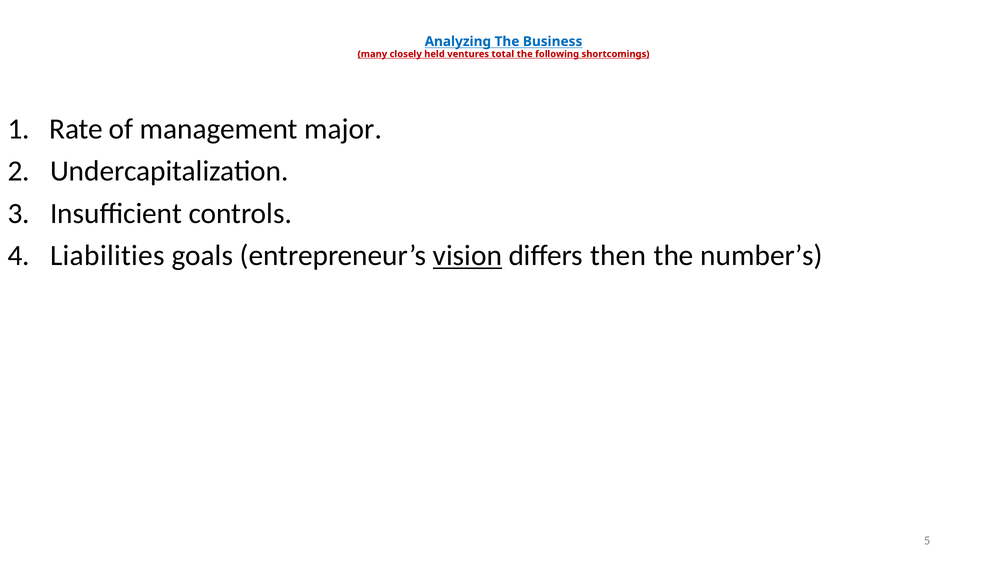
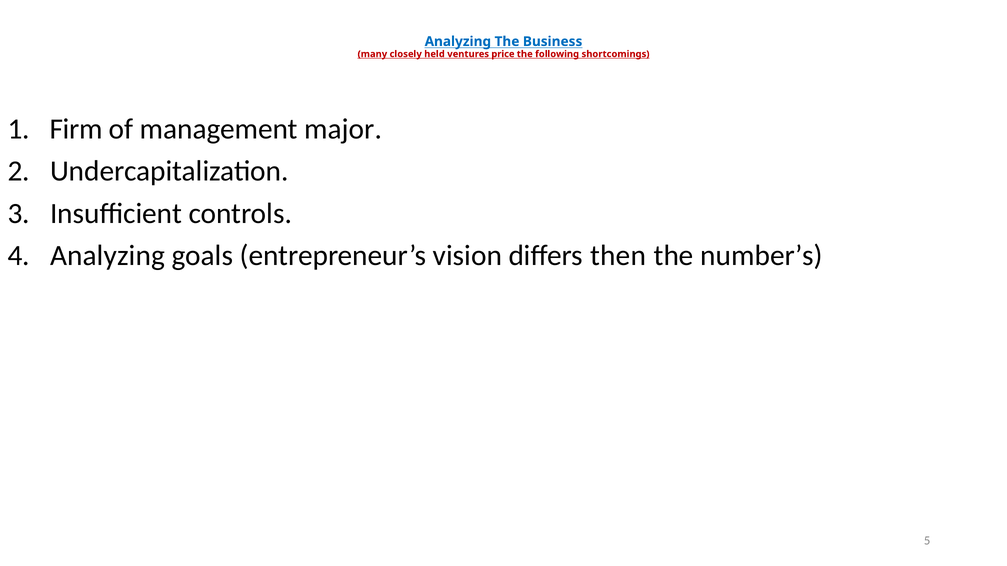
total: total -> price
Rate: Rate -> Firm
Liabilities at (107, 256): Liabilities -> Analyzing
vision underline: present -> none
